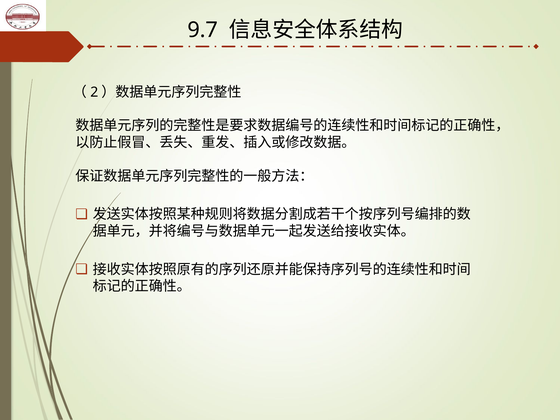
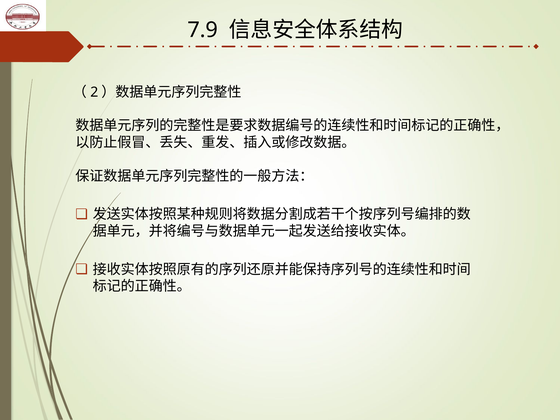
9.7: 9.7 -> 7.9
